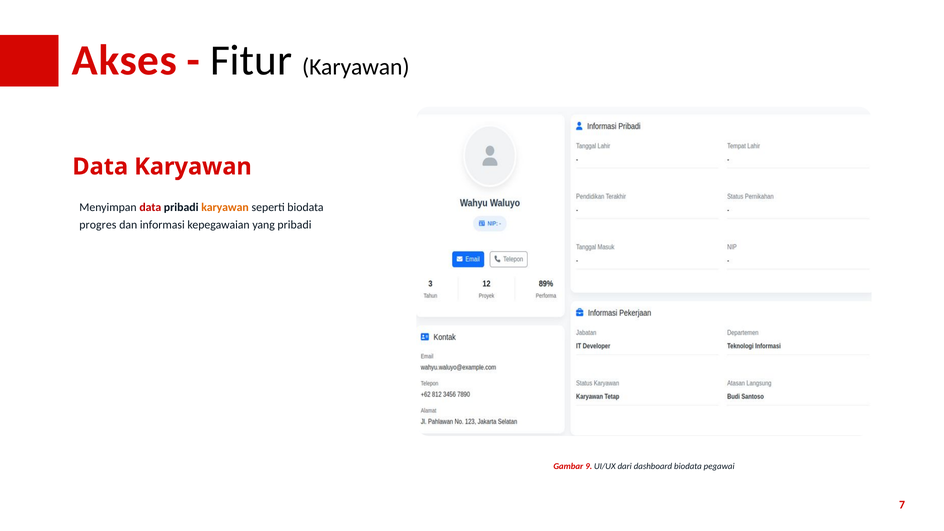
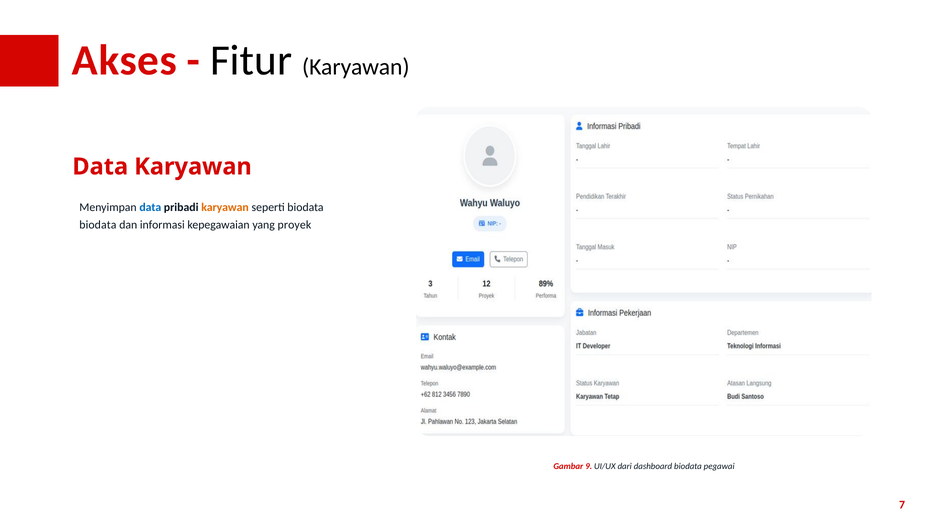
data at (150, 207) colour: red -> blue
progres at (98, 225): progres -> biodata
yang pribadi: pribadi -> proyek
